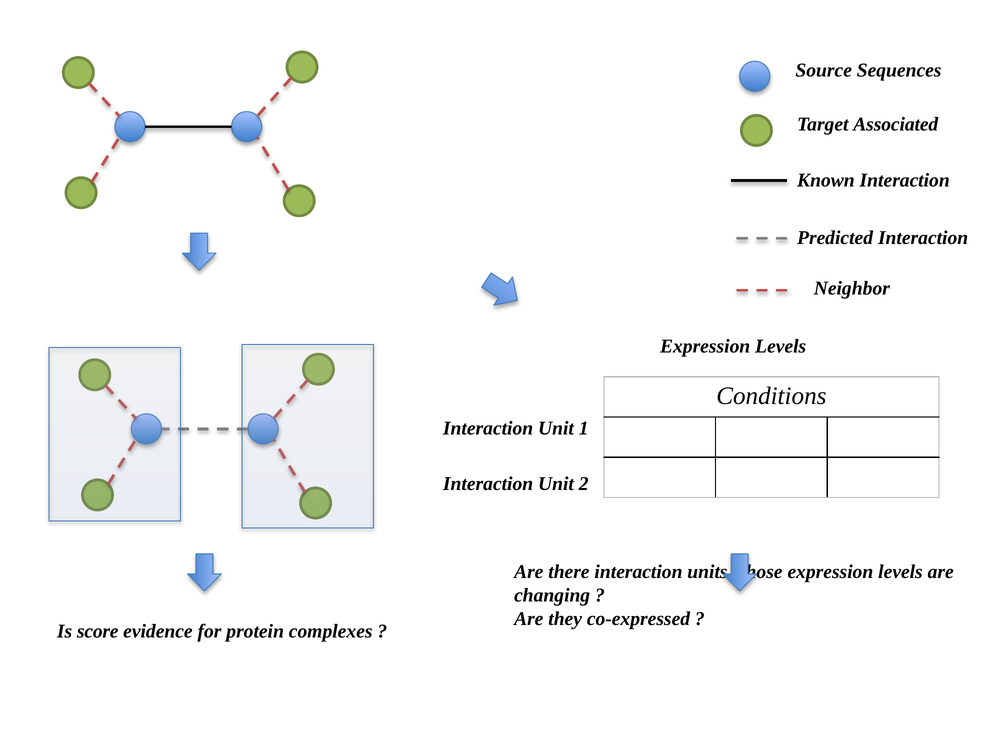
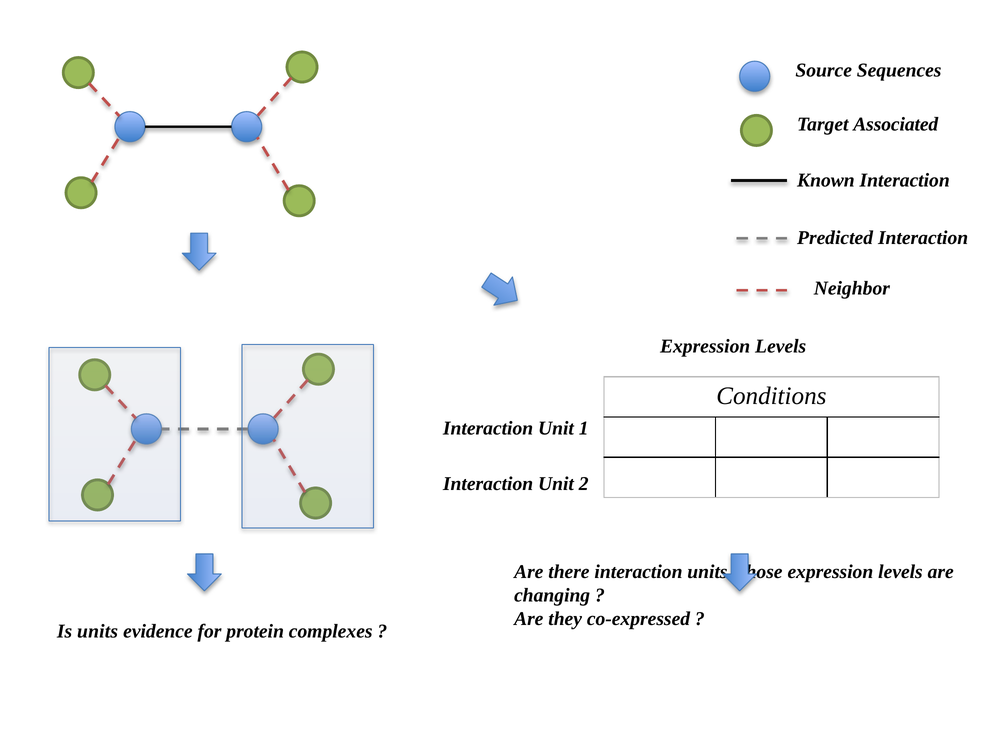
Is score: score -> units
